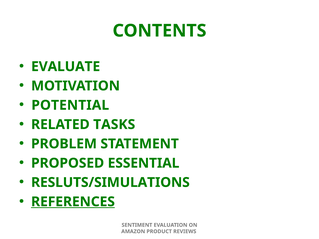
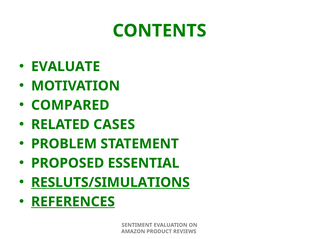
POTENTIAL: POTENTIAL -> COMPARED
TASKS: TASKS -> CASES
RESLUTS/SIMULATIONS underline: none -> present
